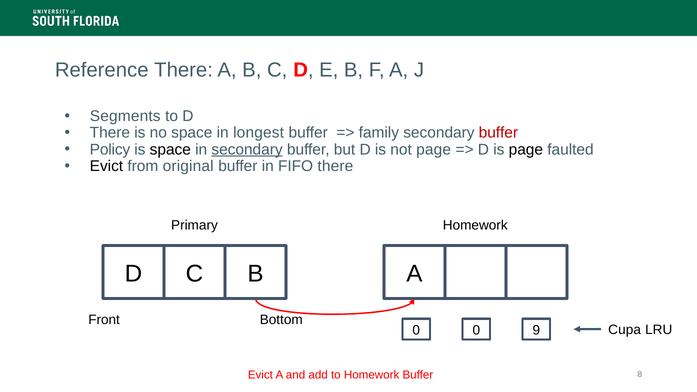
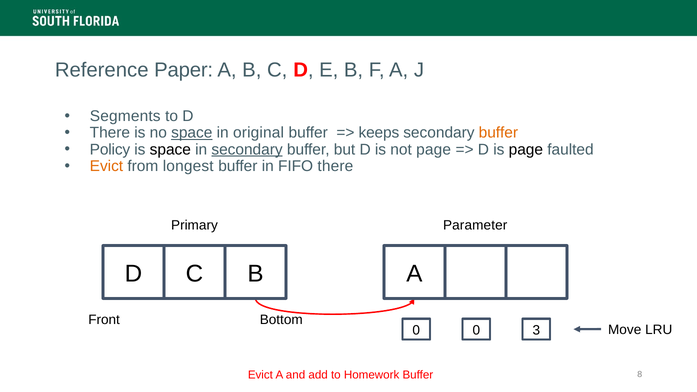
Reference There: There -> Paper
space at (192, 133) underline: none -> present
longest: longest -> original
family: family -> keeps
buffer at (498, 133) colour: red -> orange
Evict at (106, 166) colour: black -> orange
original: original -> longest
Primary Homework: Homework -> Parameter
Cupa: Cupa -> Move
9: 9 -> 3
